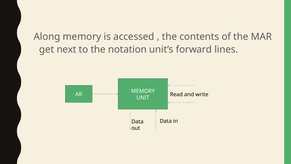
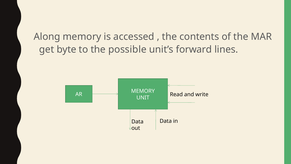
next: next -> byte
notation: notation -> possible
